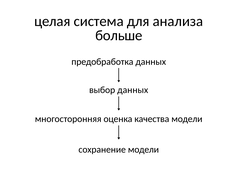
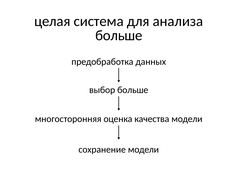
выбор данных: данных -> больше
